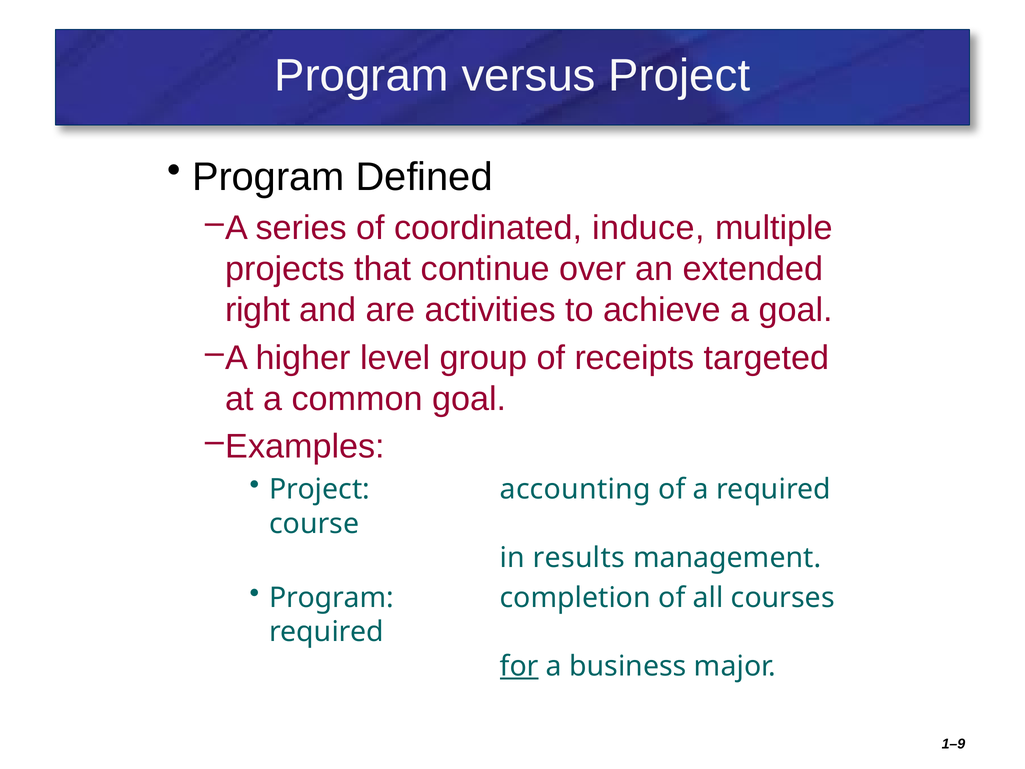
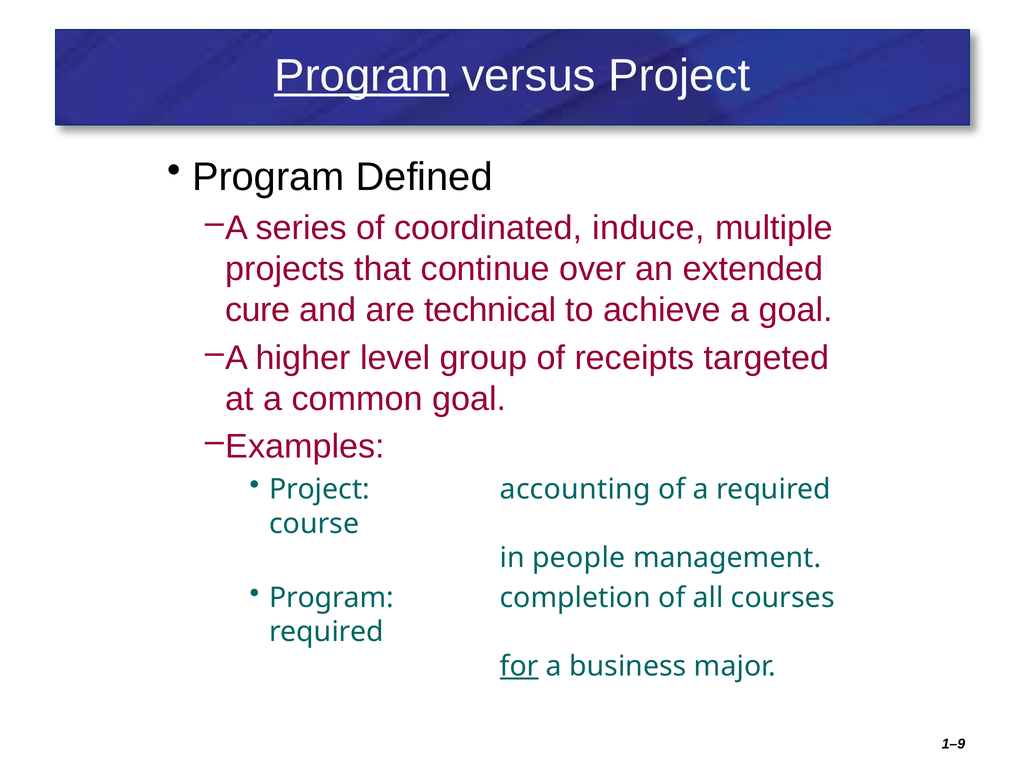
Program at (362, 75) underline: none -> present
right: right -> cure
activities: activities -> technical
results: results -> people
